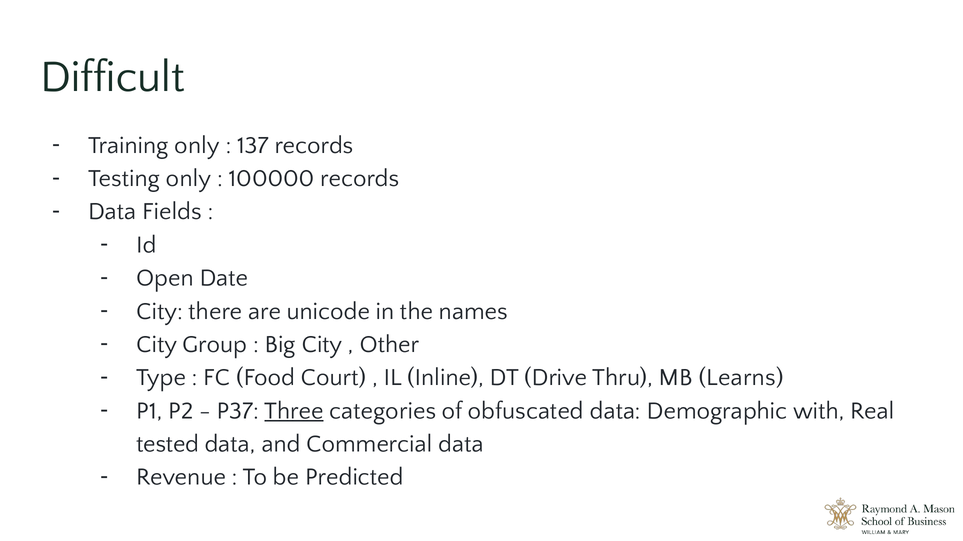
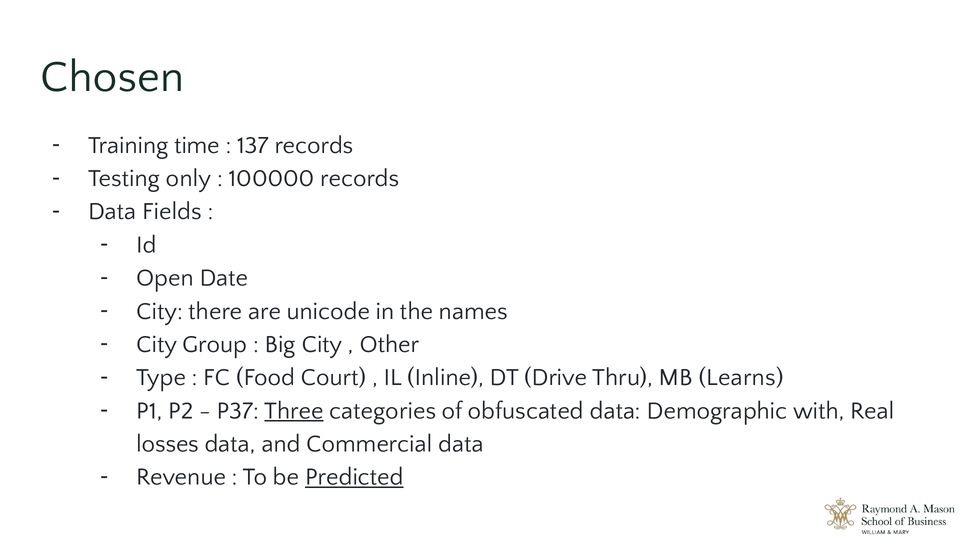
Difficult: Difficult -> Chosen
Training only: only -> time
tested: tested -> losses
Predicted underline: none -> present
